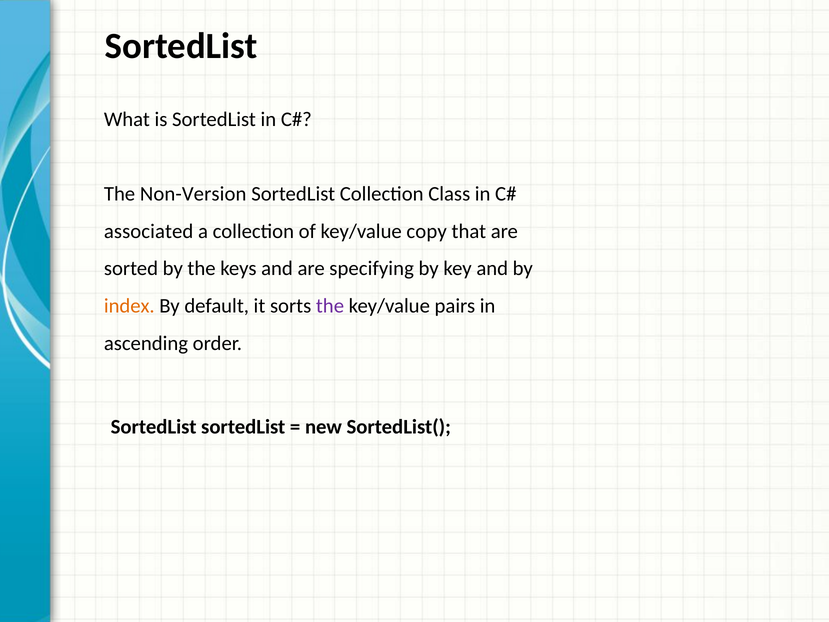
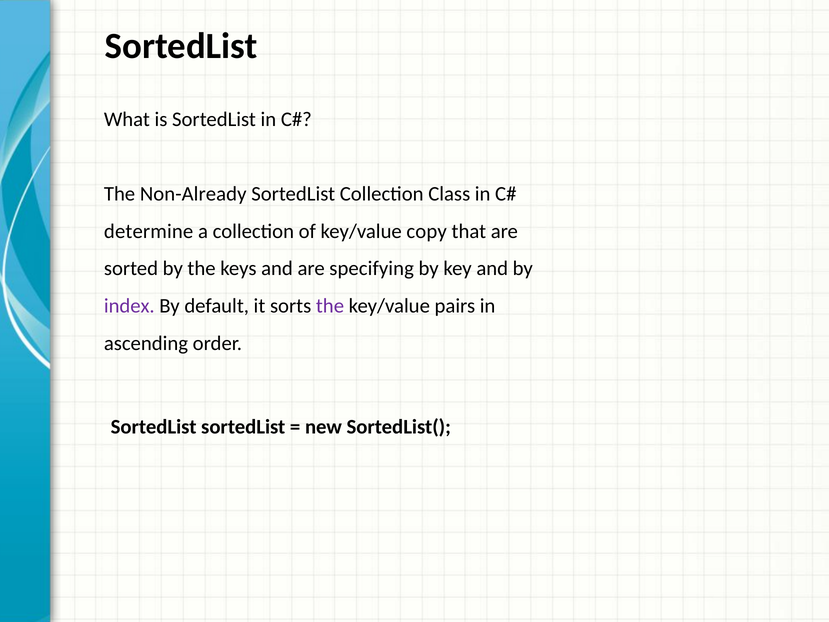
Non-Version: Non-Version -> Non-Already
associated: associated -> determine
index colour: orange -> purple
